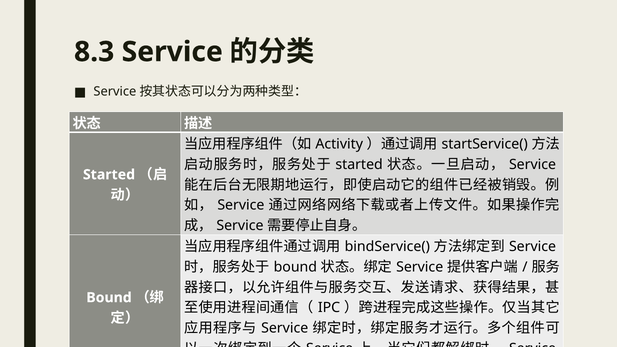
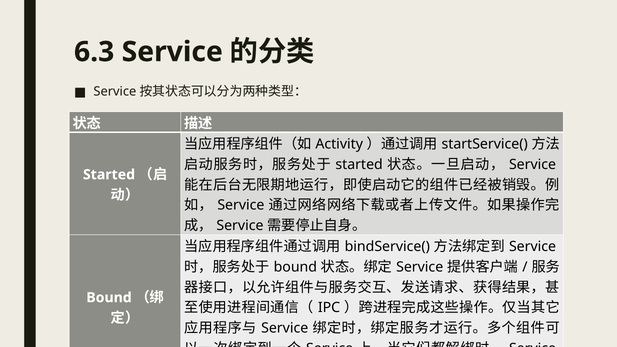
8.3: 8.3 -> 6.3
